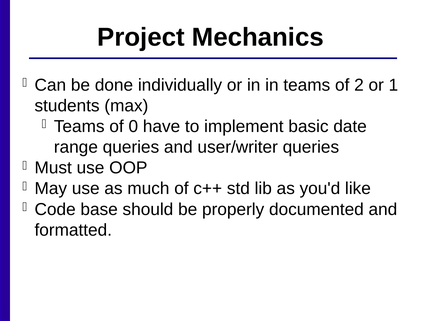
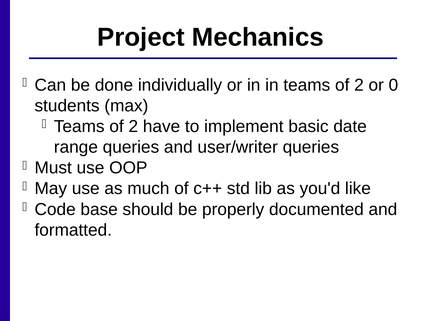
1: 1 -> 0
0 at (133, 126): 0 -> 2
